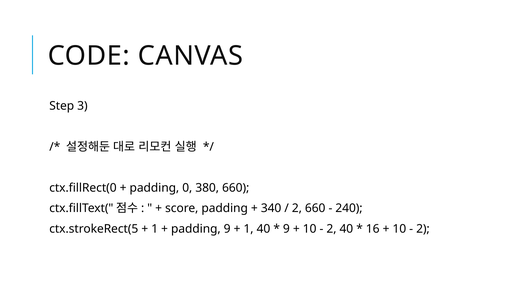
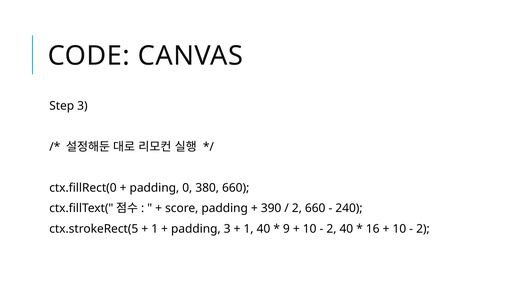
340: 340 -> 390
padding 9: 9 -> 3
